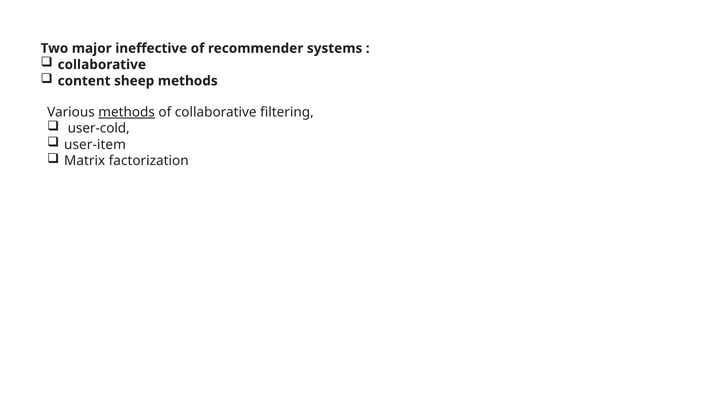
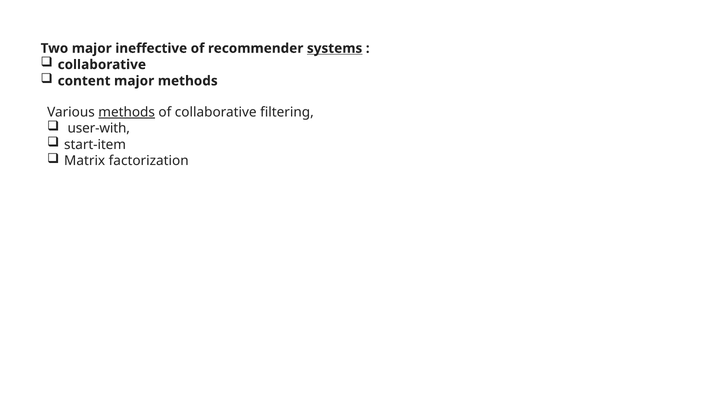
systems underline: none -> present
content sheep: sheep -> major
user-cold: user-cold -> user-with
user-item: user-item -> start-item
